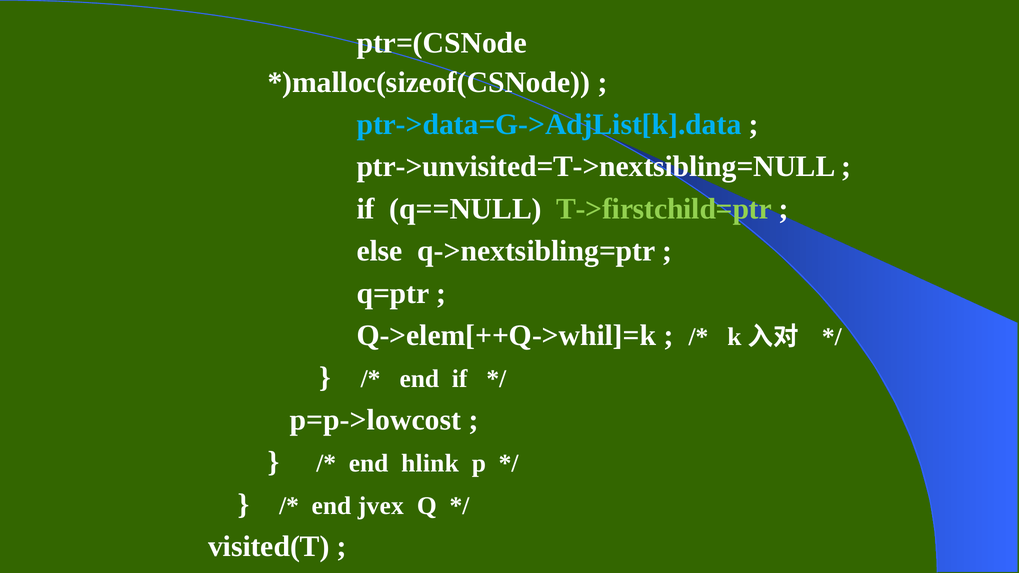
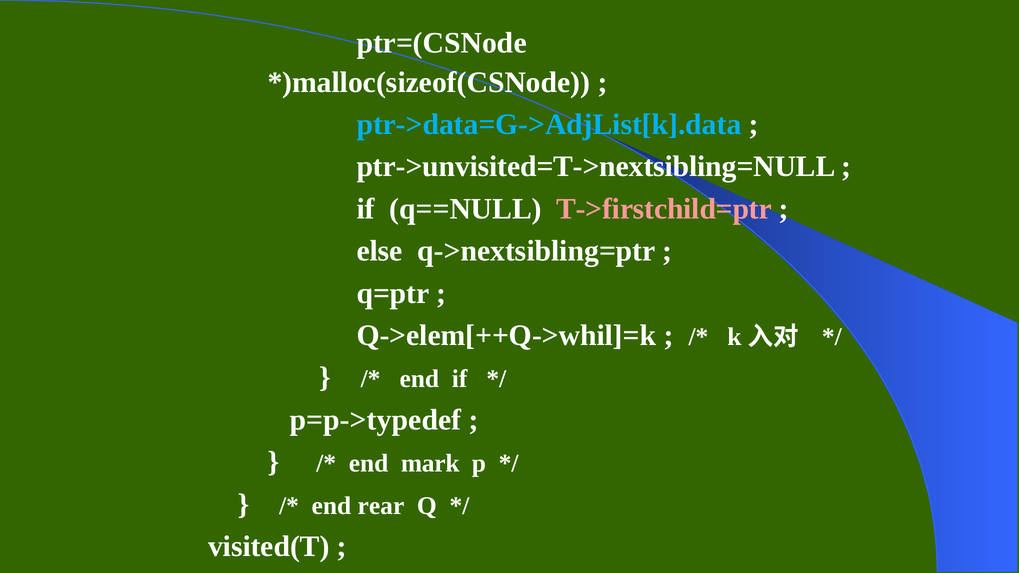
T->firstchild=ptr colour: light green -> pink
p=p->lowcost: p=p->lowcost -> p=p->typedef
hlink: hlink -> mark
jvex: jvex -> rear
